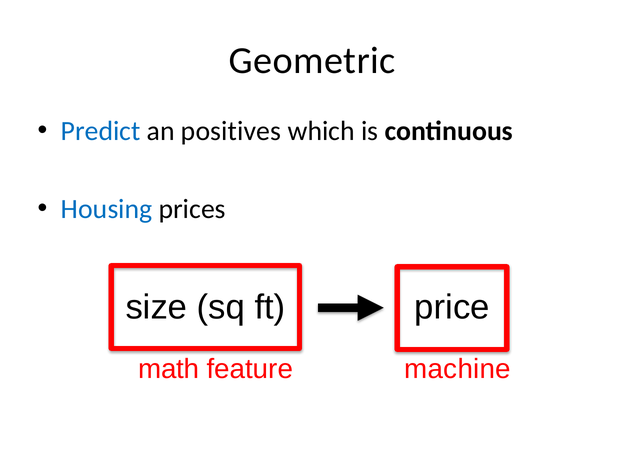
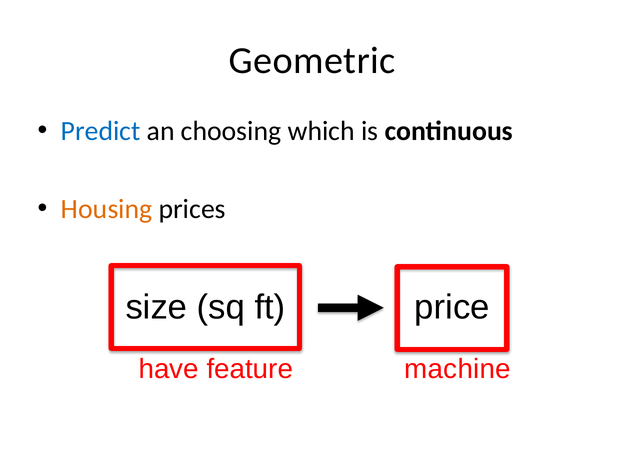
positives: positives -> choosing
Housing colour: blue -> orange
math: math -> have
